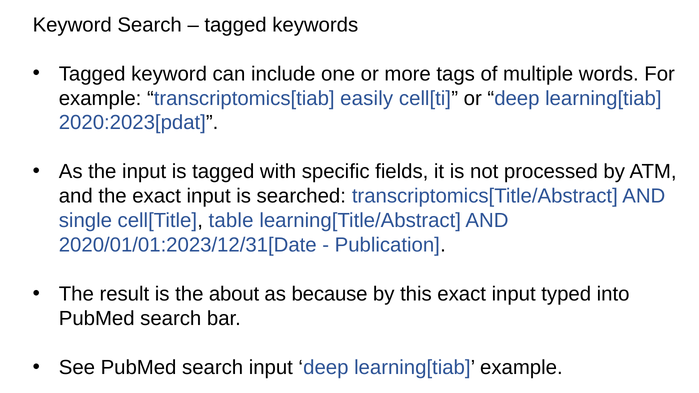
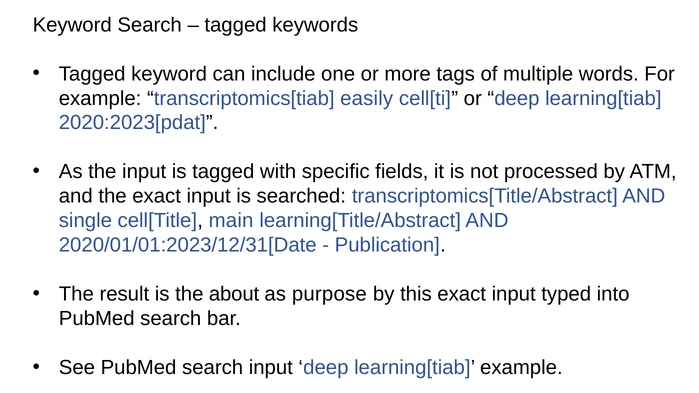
table: table -> main
because: because -> purpose
